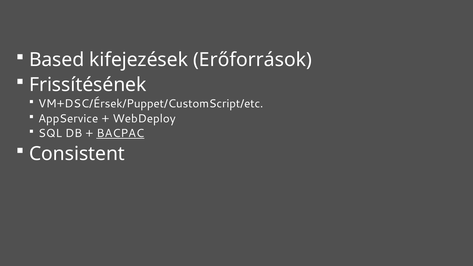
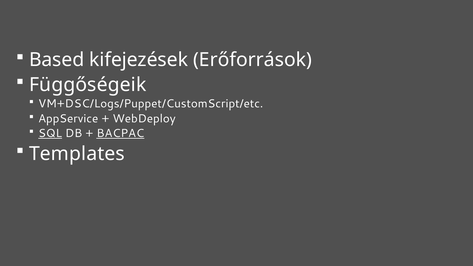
Frissítésének: Frissítésének -> Függőségeik
VM+DSC/Érsek/Puppet/CustomScript/etc: VM+DSC/Érsek/Puppet/CustomScript/etc -> VM+DSC/Logs/Puppet/CustomScript/etc
SQL underline: none -> present
Consistent: Consistent -> Templates
